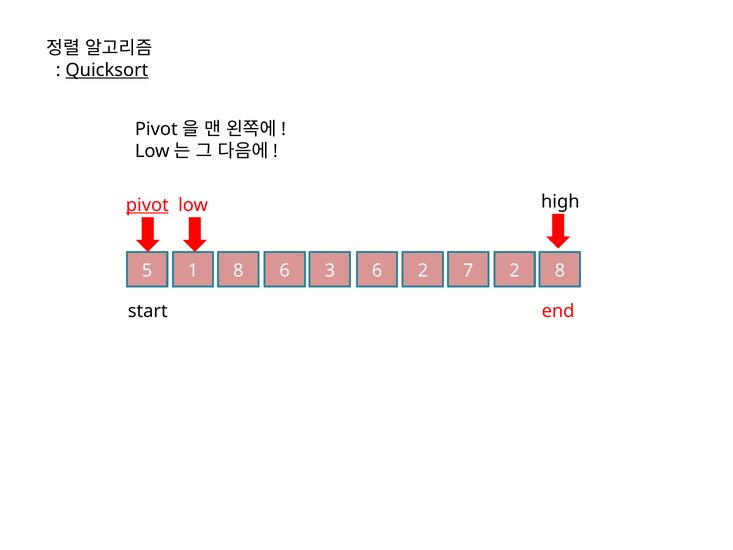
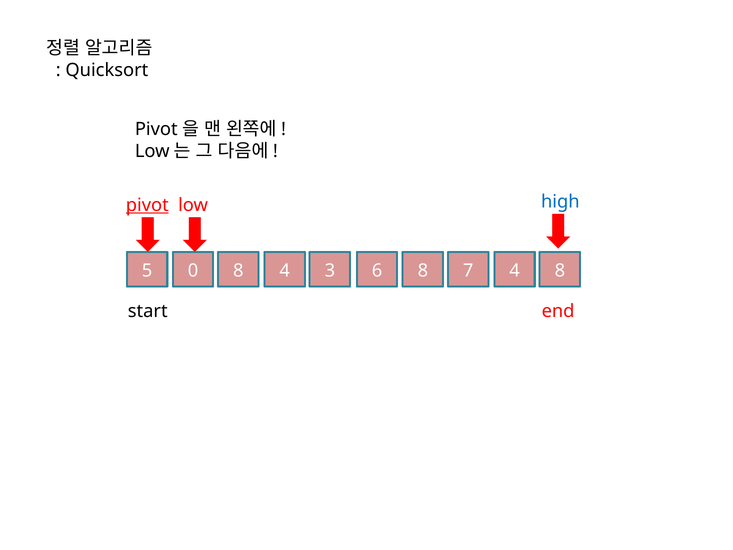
Quicksort underline: present -> none
high colour: black -> blue
1: 1 -> 0
8 6: 6 -> 4
6 2: 2 -> 8
7 2: 2 -> 4
